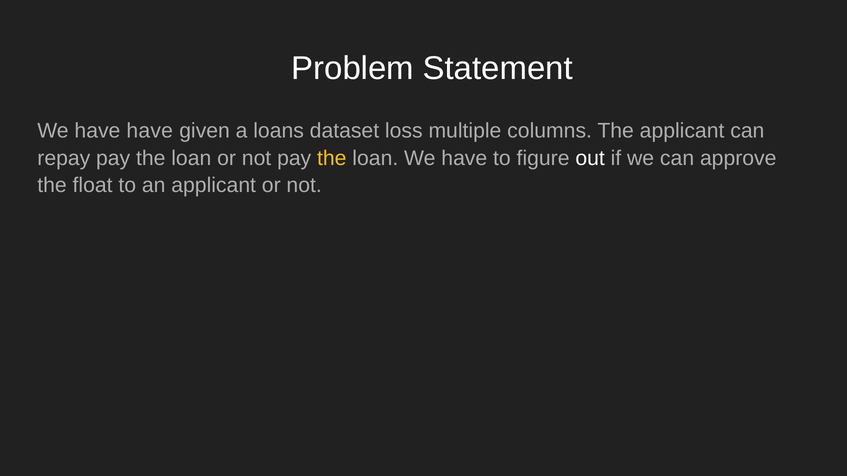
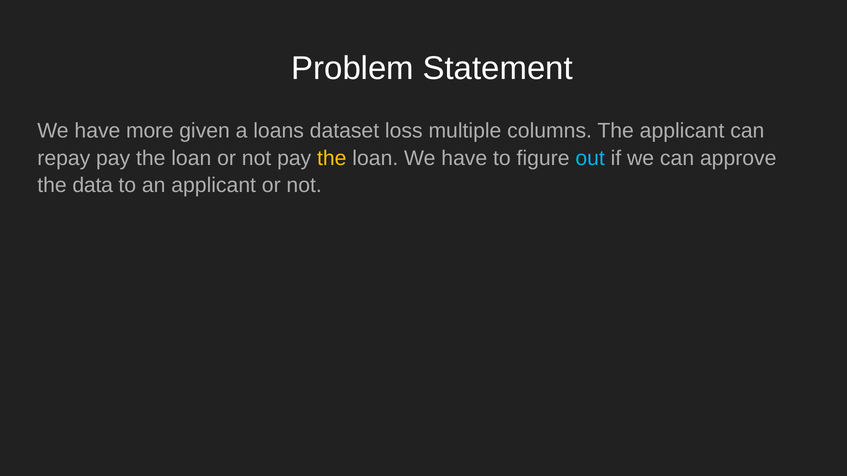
have have: have -> more
out colour: white -> light blue
float: float -> data
